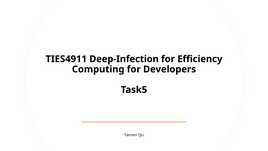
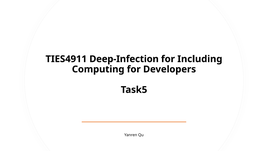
Efficiency: Efficiency -> Including
